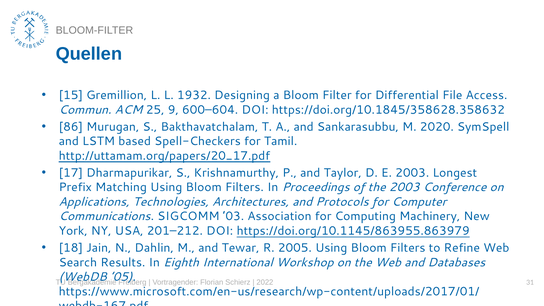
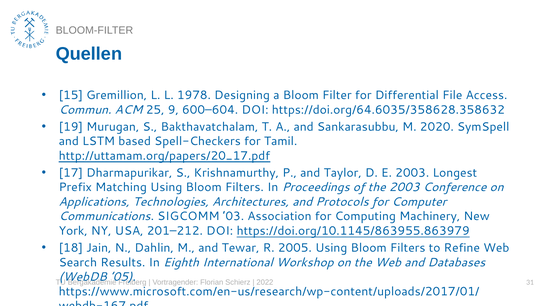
1932: 1932 -> 1978
https://doi.org/10.1845/358628.358632: https://doi.org/10.1845/358628.358632 -> https://doi.org/64.6035/358628.358632
86: 86 -> 19
